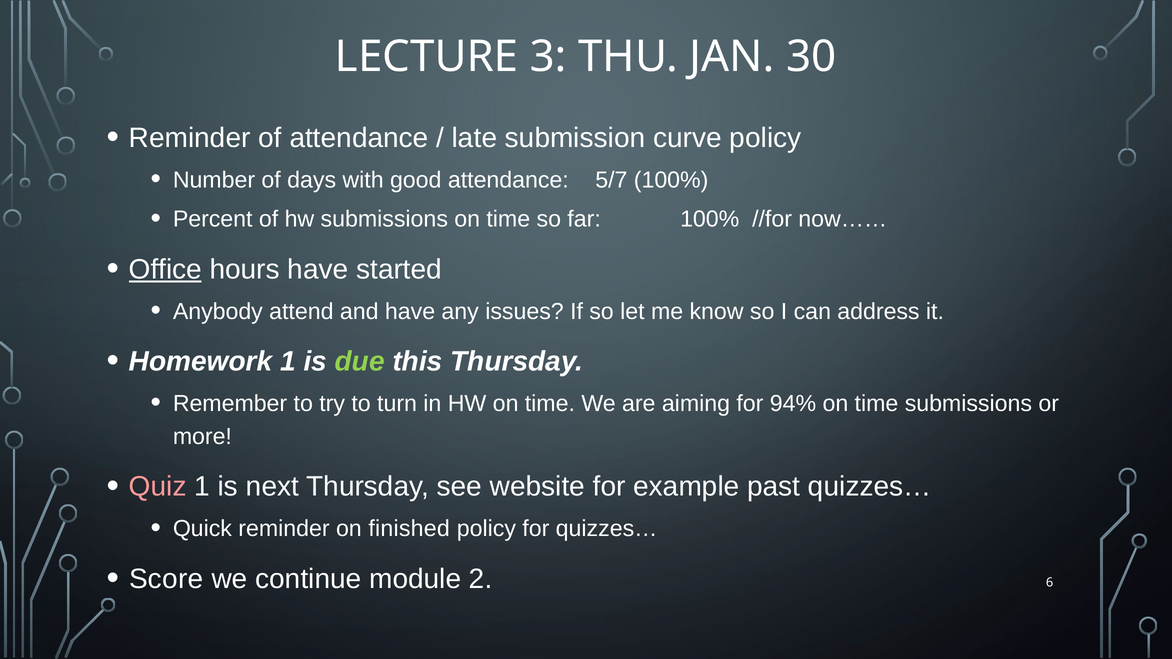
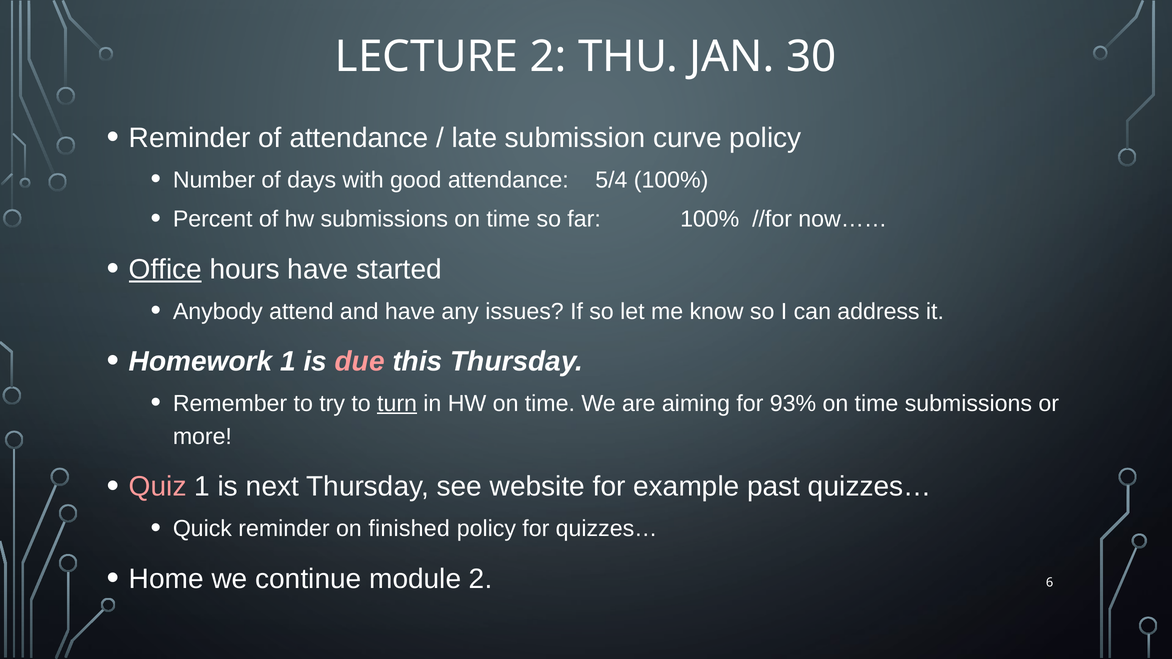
LECTURE 3: 3 -> 2
5/7: 5/7 -> 5/4
due colour: light green -> pink
turn underline: none -> present
94%: 94% -> 93%
Score: Score -> Home
